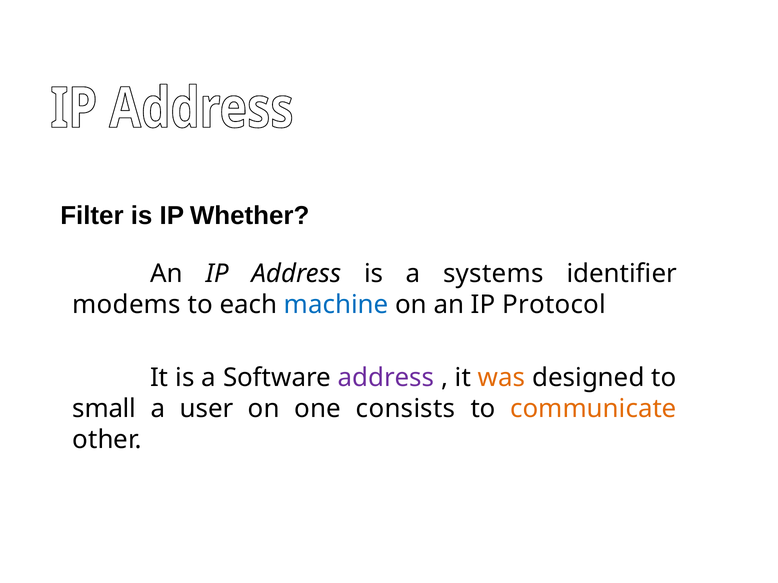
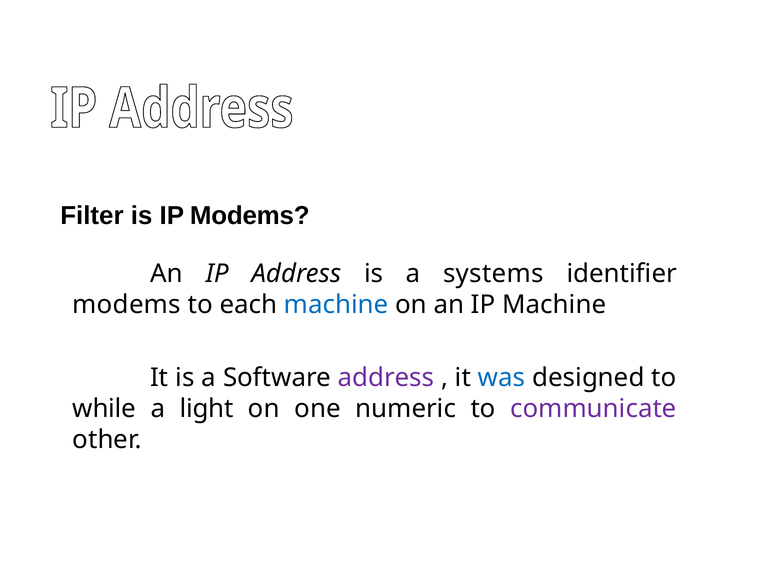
IP Whether: Whether -> Modems
IP Protocol: Protocol -> Machine
was colour: orange -> blue
small: small -> while
user: user -> light
consists: consists -> numeric
communicate colour: orange -> purple
